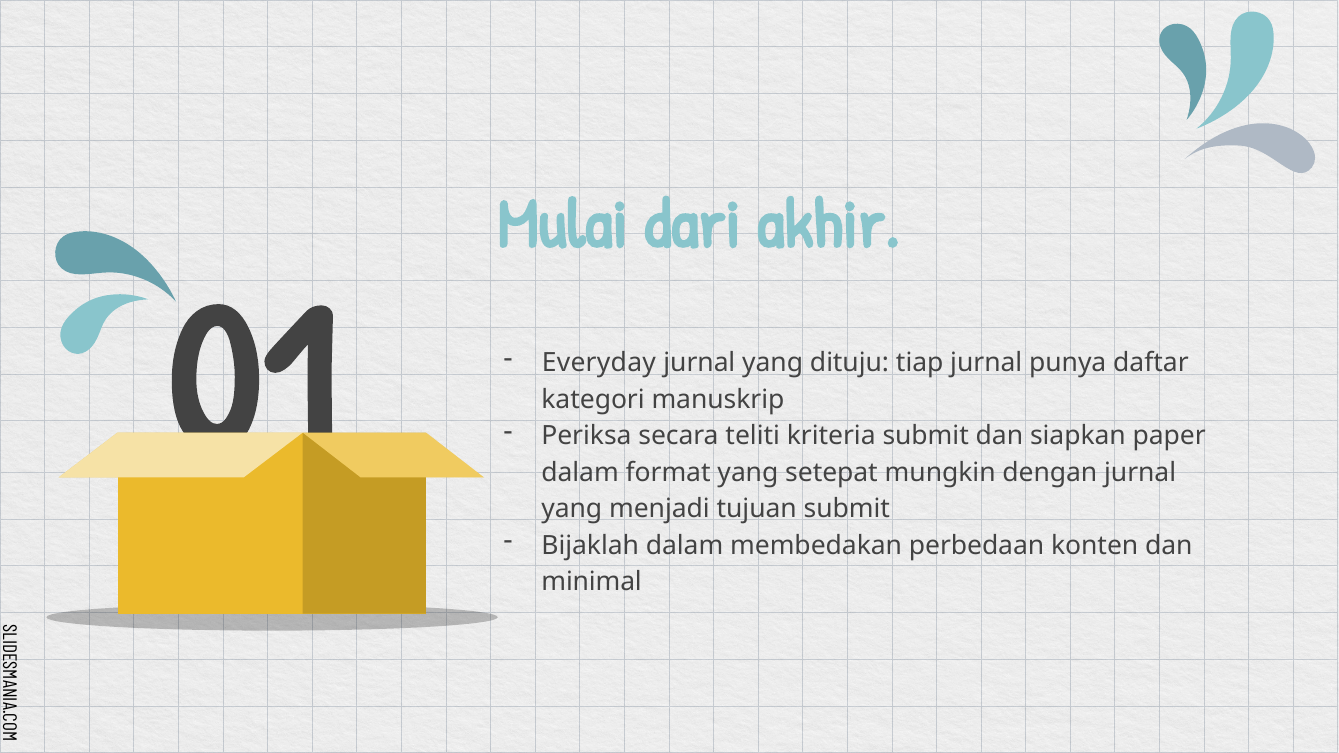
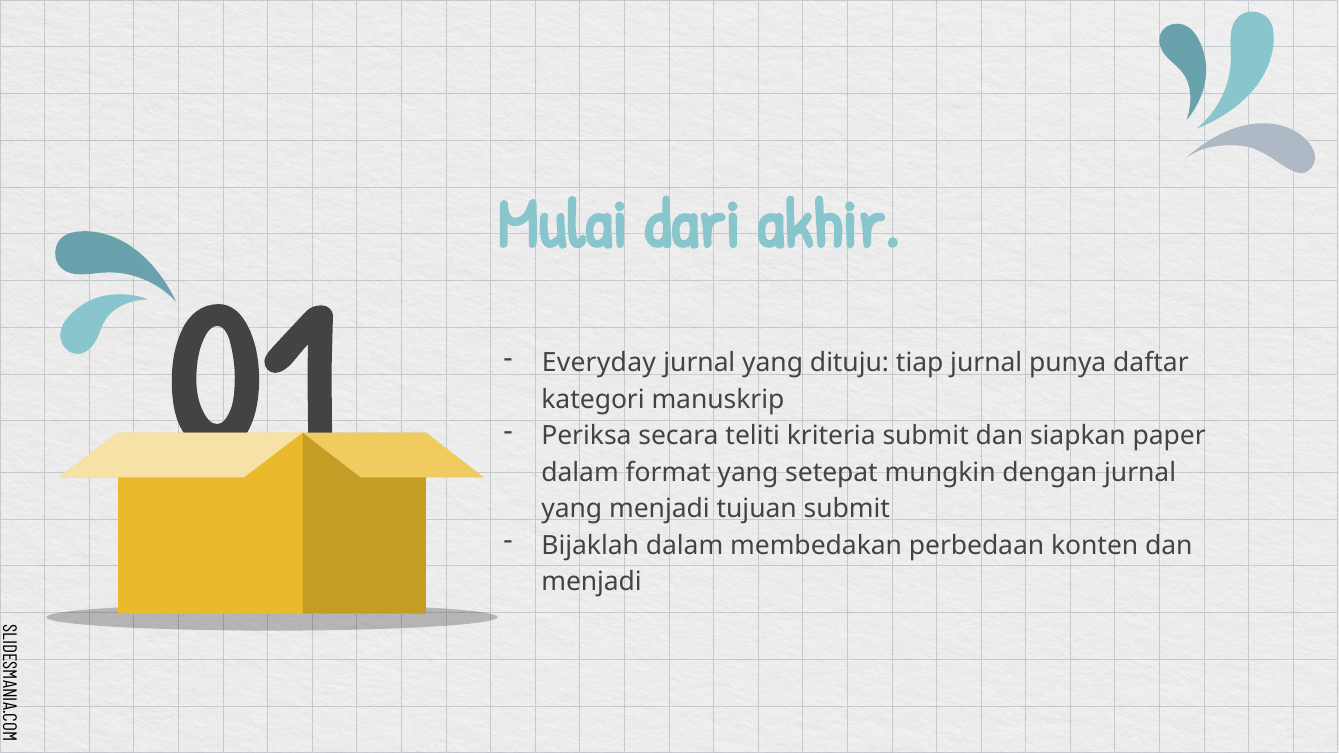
minimal at (592, 582): minimal -> menjadi
